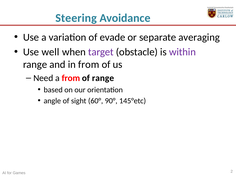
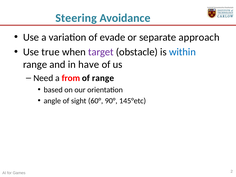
averaging: averaging -> approach
well: well -> true
within colour: purple -> blue
in from: from -> have
